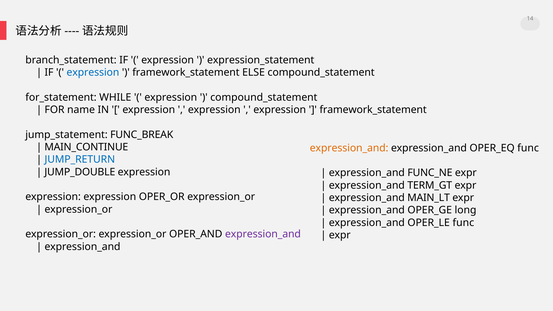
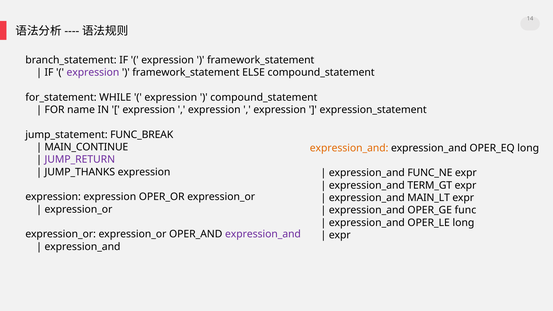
expression_statement at (261, 60): expression_statement -> framework_statement
expression at (93, 72) colour: blue -> purple
framework_statement at (373, 110): framework_statement -> expression_statement
OPER_EQ func: func -> long
JUMP_RETURN colour: blue -> purple
JUMP_DOUBLE: JUMP_DOUBLE -> JUMP_THANKS
long: long -> func
OPER_LE func: func -> long
